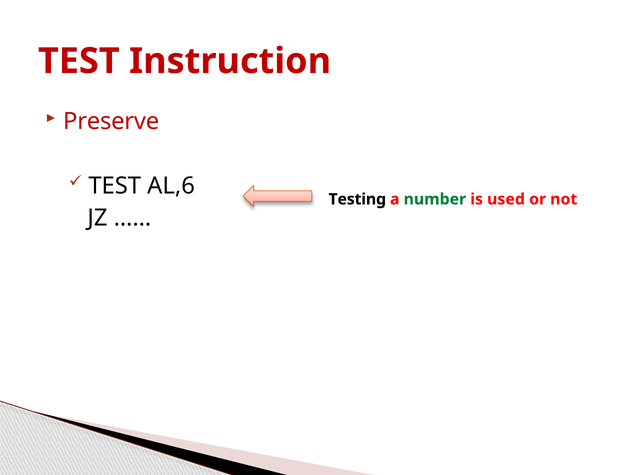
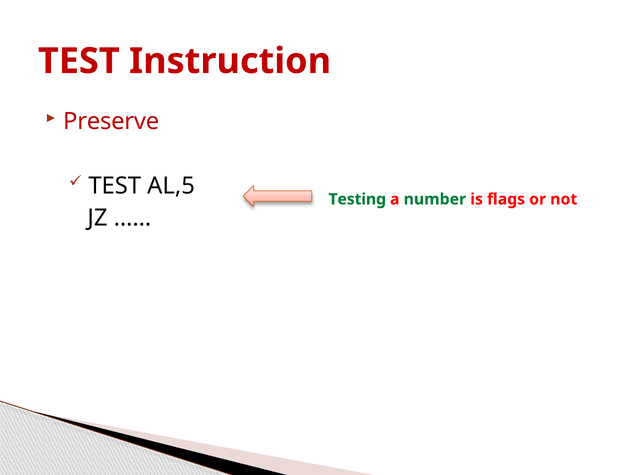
AL,6: AL,6 -> AL,5
Testing colour: black -> green
used: used -> flags
